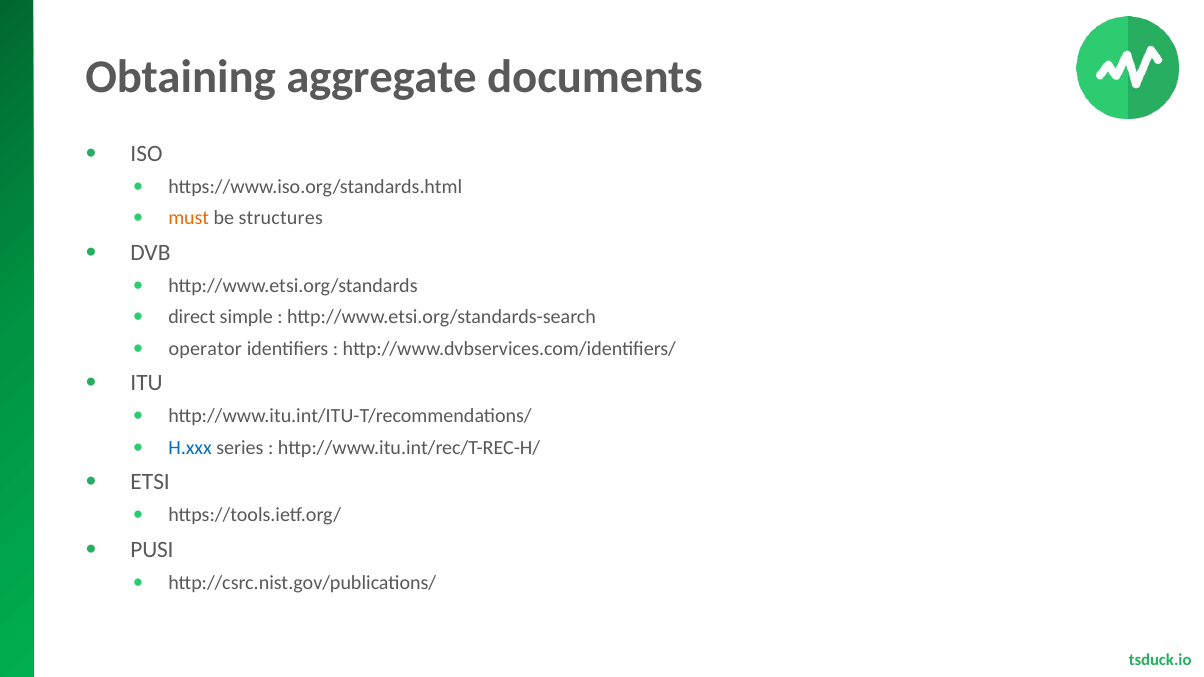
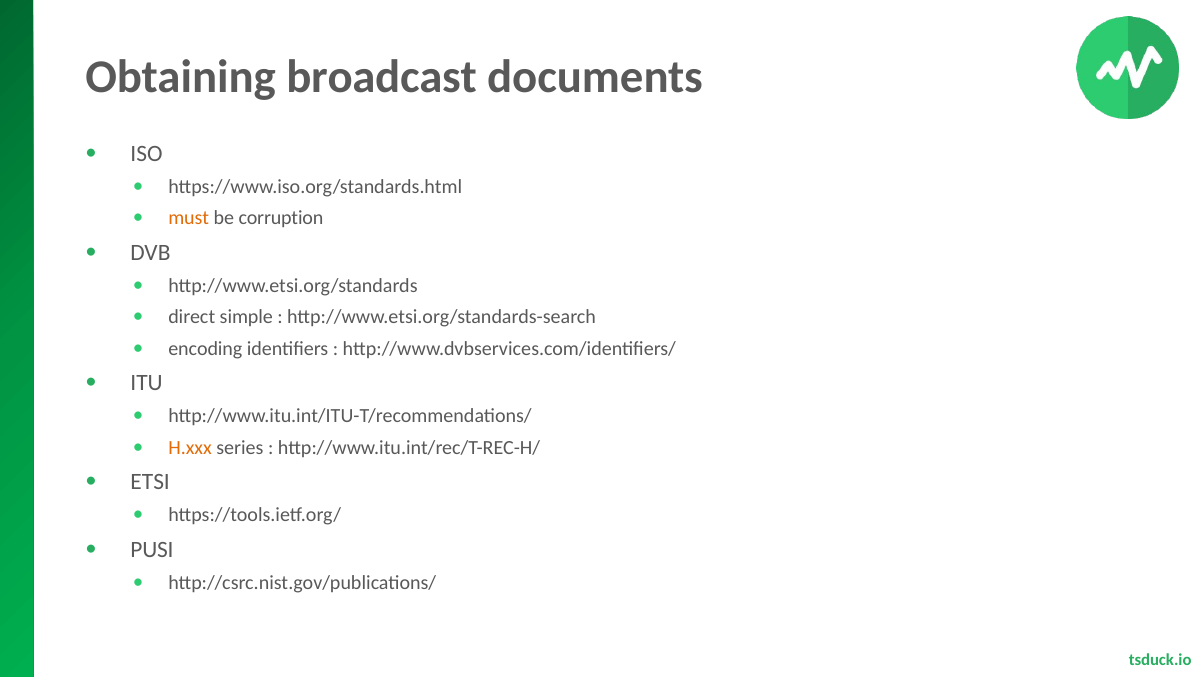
aggregate: aggregate -> broadcast
structures: structures -> corruption
operator: operator -> encoding
H.xxx colour: blue -> orange
